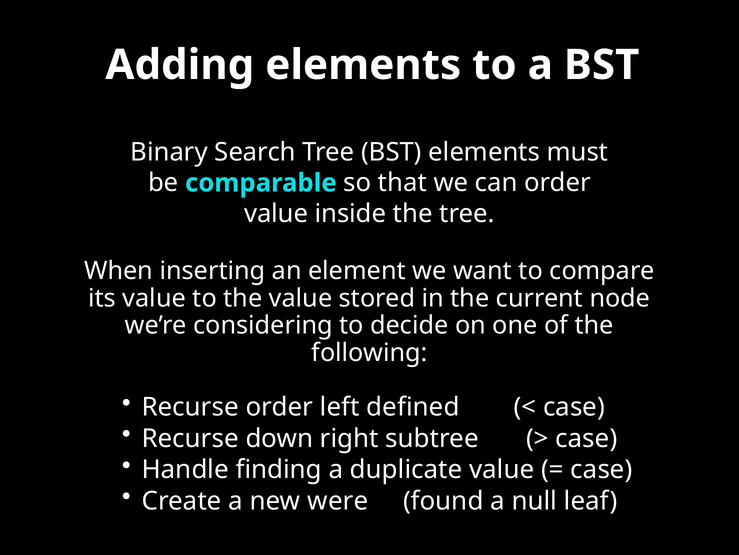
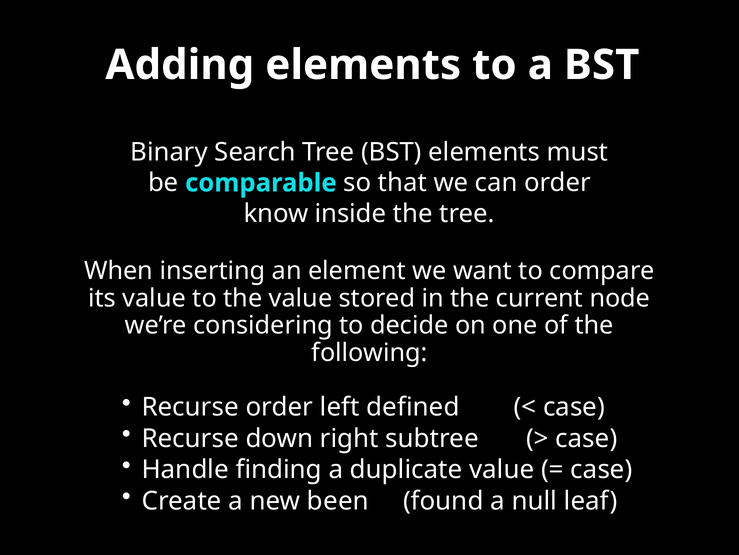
value at (276, 214): value -> know
were: were -> been
